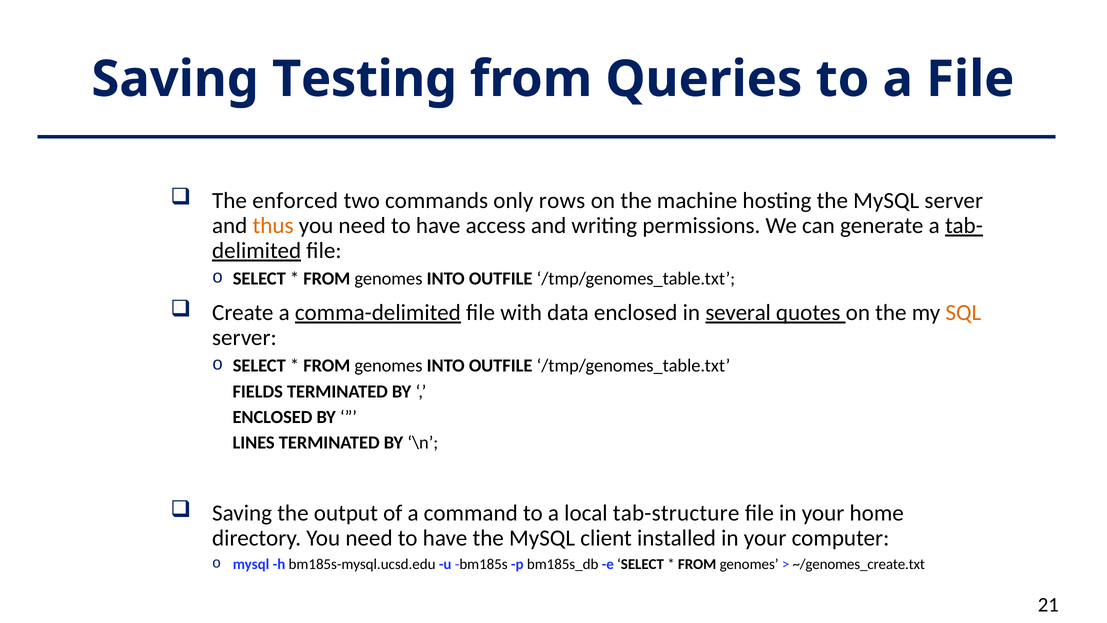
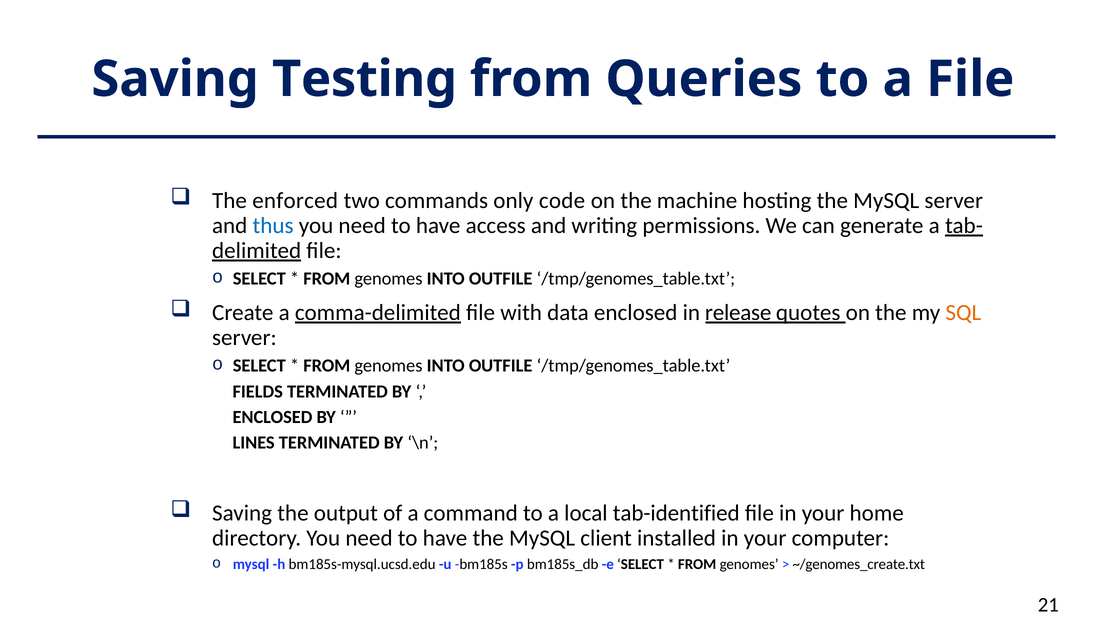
rows: rows -> code
thus colour: orange -> blue
several: several -> release
tab-structure: tab-structure -> tab-identified
